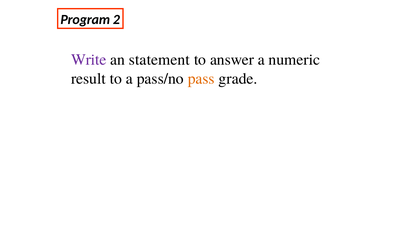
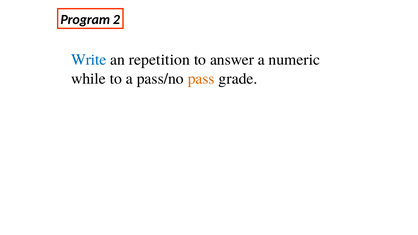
Write colour: purple -> blue
statement: statement -> repetition
result: result -> while
